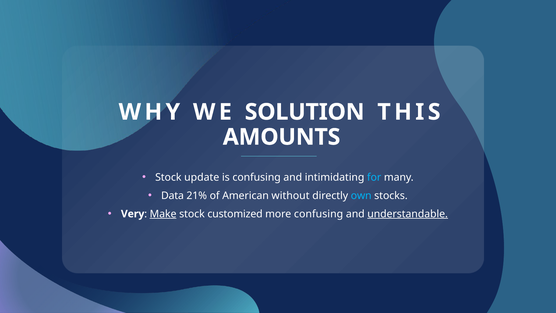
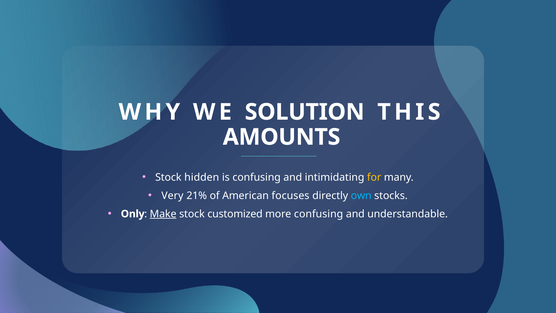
update: update -> hidden
for colour: light blue -> yellow
Data: Data -> Very
without: without -> focuses
Very: Very -> Only
understandable underline: present -> none
